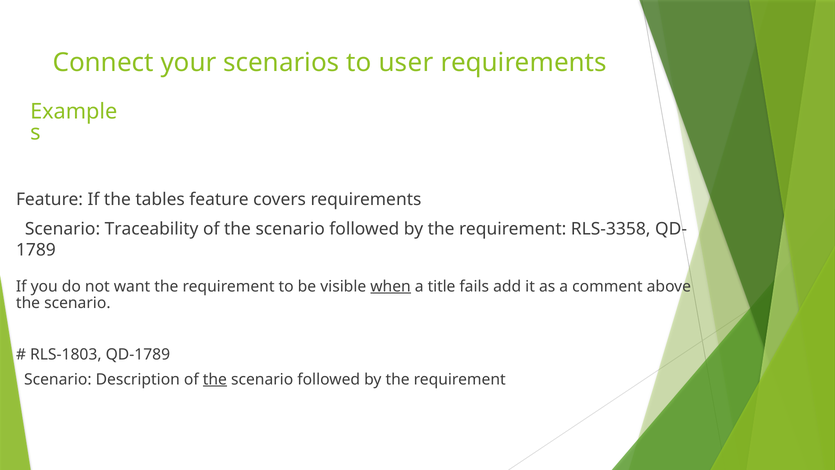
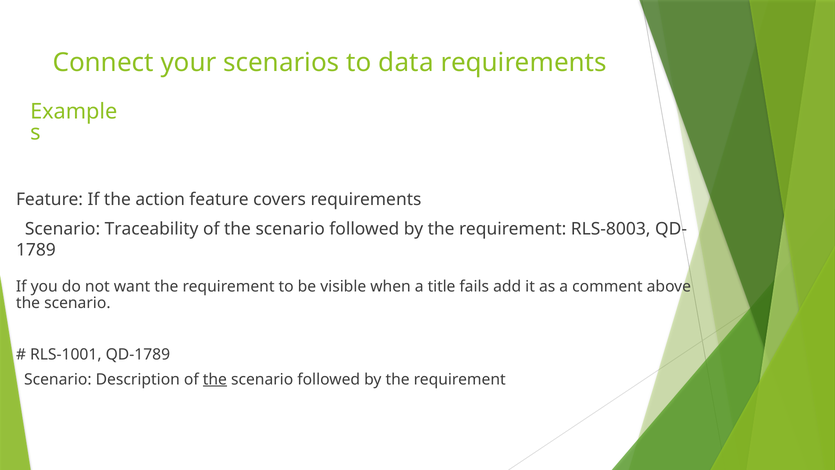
user: user -> data
tables: tables -> action
RLS-3358: RLS-3358 -> RLS-8003
when underline: present -> none
RLS-1803: RLS-1803 -> RLS-1001
